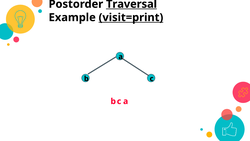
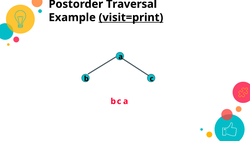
Traversal underline: present -> none
